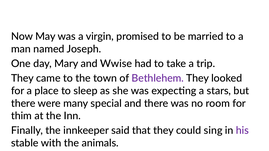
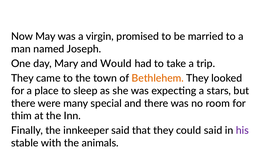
Wwise: Wwise -> Would
Bethlehem colour: purple -> orange
could sing: sing -> said
